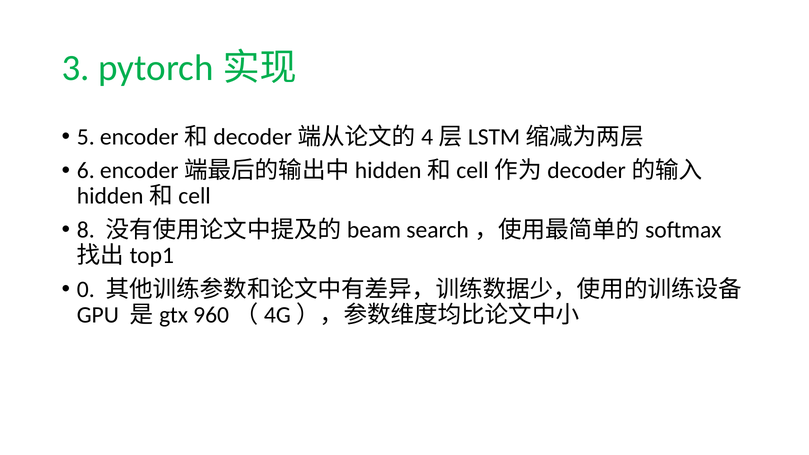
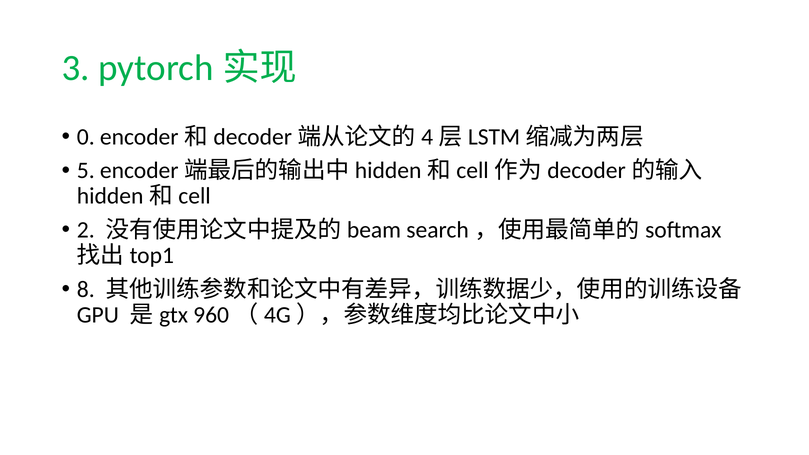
5: 5 -> 0
6: 6 -> 5
8: 8 -> 2
0: 0 -> 8
